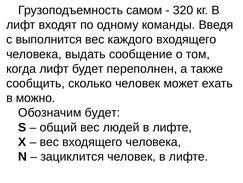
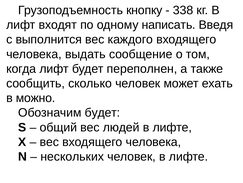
самом: самом -> кнопку
320: 320 -> 338
команды: команды -> написать
зациклится: зациклится -> нескольких
